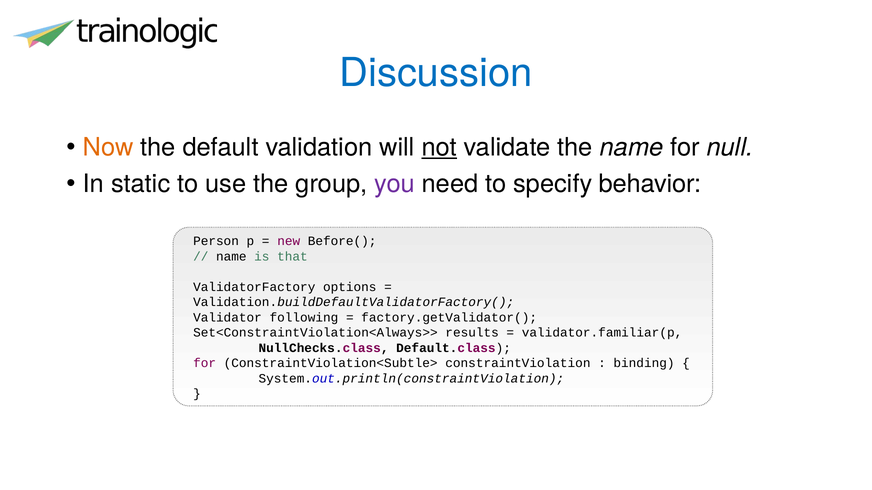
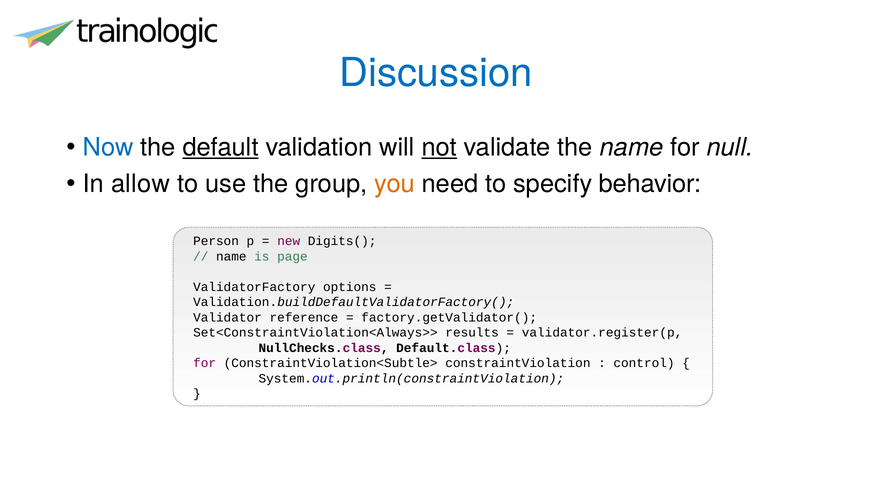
Now colour: orange -> blue
default underline: none -> present
static: static -> allow
you colour: purple -> orange
Before(: Before( -> Digits(
that: that -> page
following: following -> reference
validator.familiar(p: validator.familiar(p -> validator.register(p
binding: binding -> control
